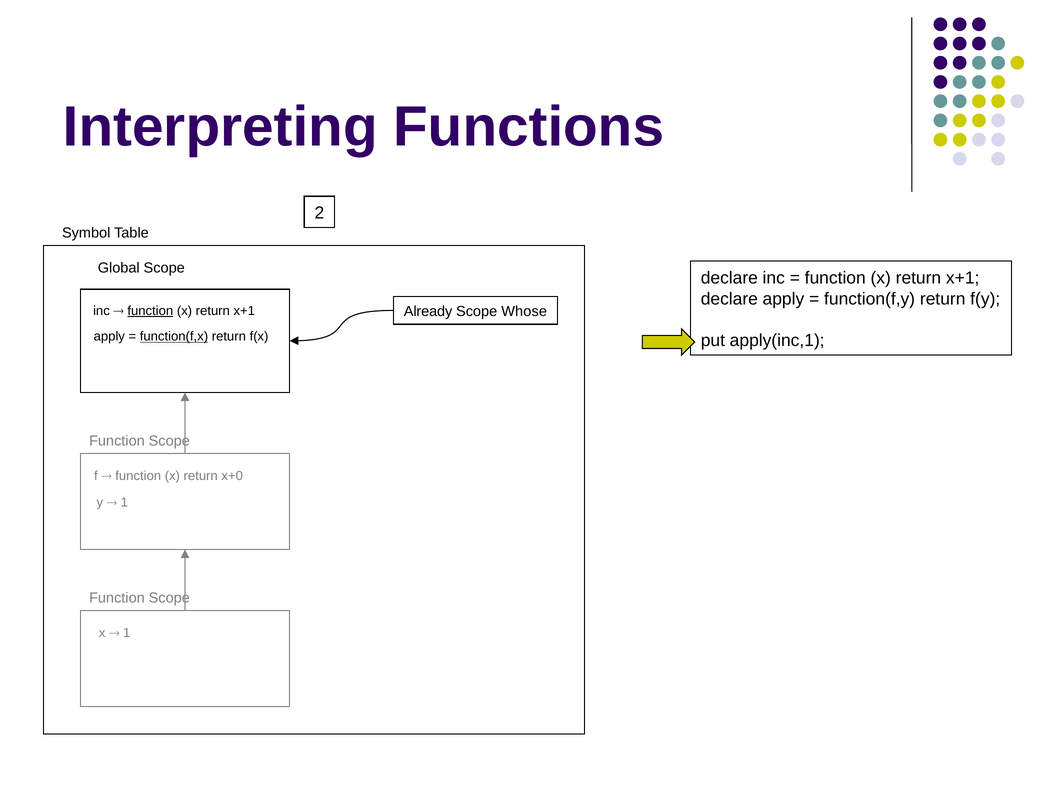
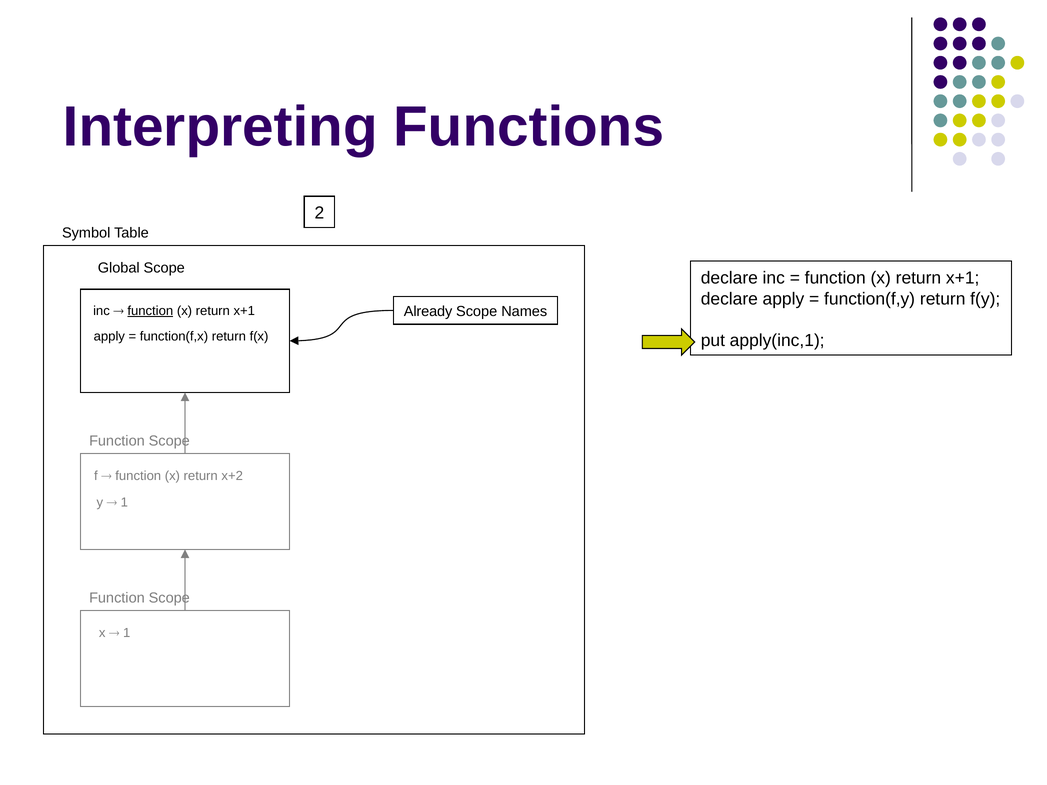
Whose: Whose -> Names
function(f,x underline: present -> none
x+0: x+0 -> x+2
